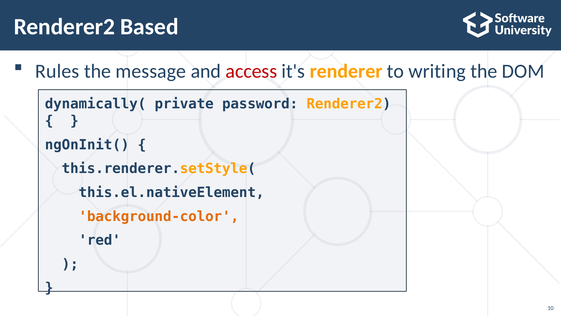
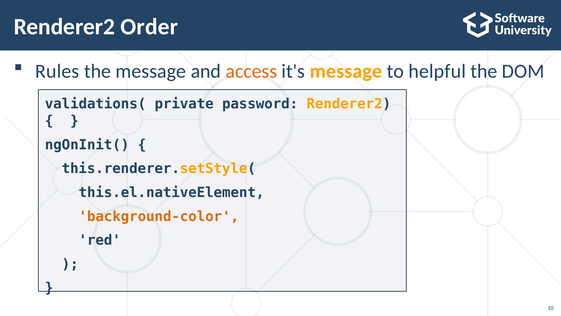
Based: Based -> Order
access colour: red -> orange
it's renderer: renderer -> message
writing: writing -> helpful
dynamically(: dynamically( -> validations(
